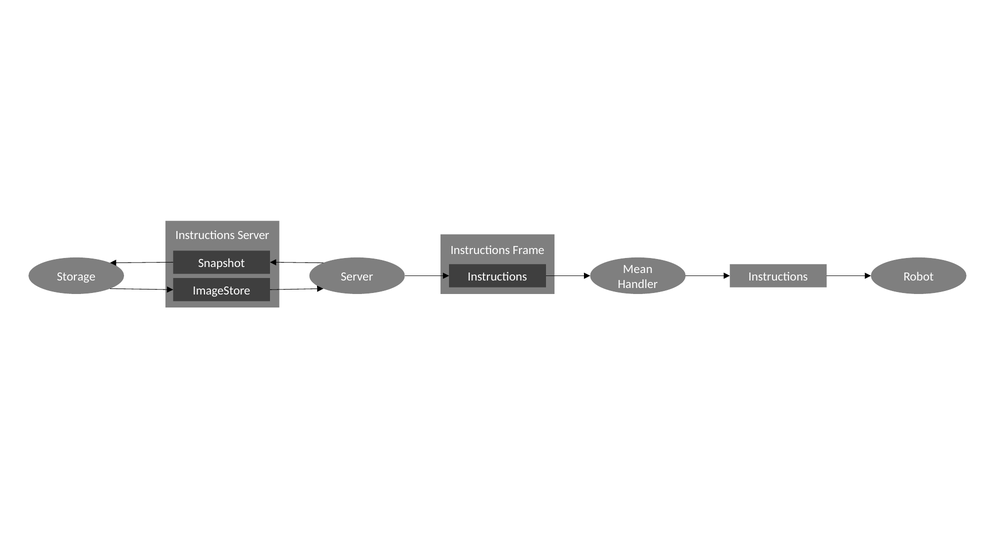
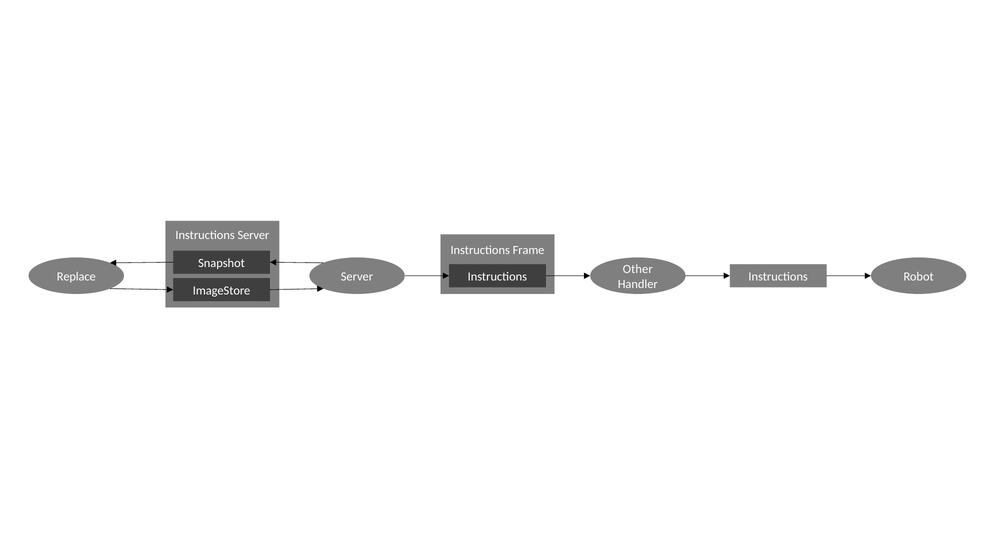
Mean: Mean -> Other
Storage: Storage -> Replace
